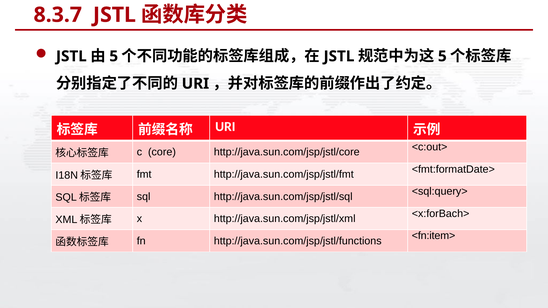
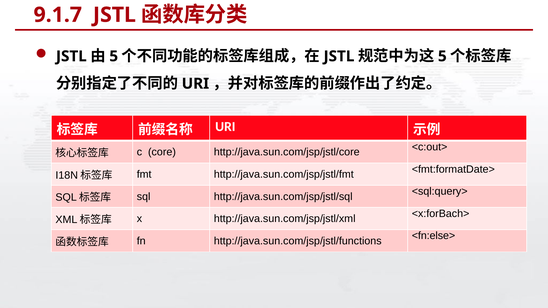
8.3.7: 8.3.7 -> 9.1.7
<fn:item>: <fn:item> -> <fn:else>
